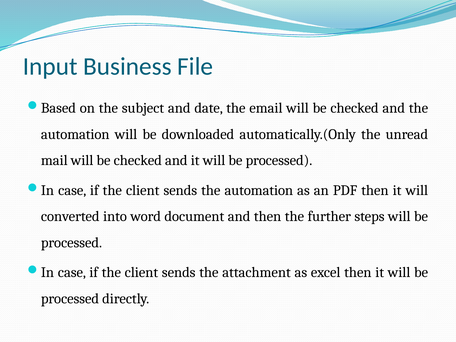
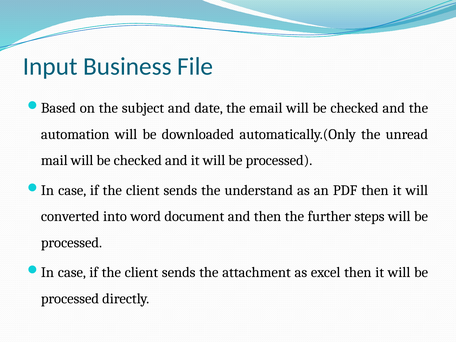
sends the automation: automation -> understand
